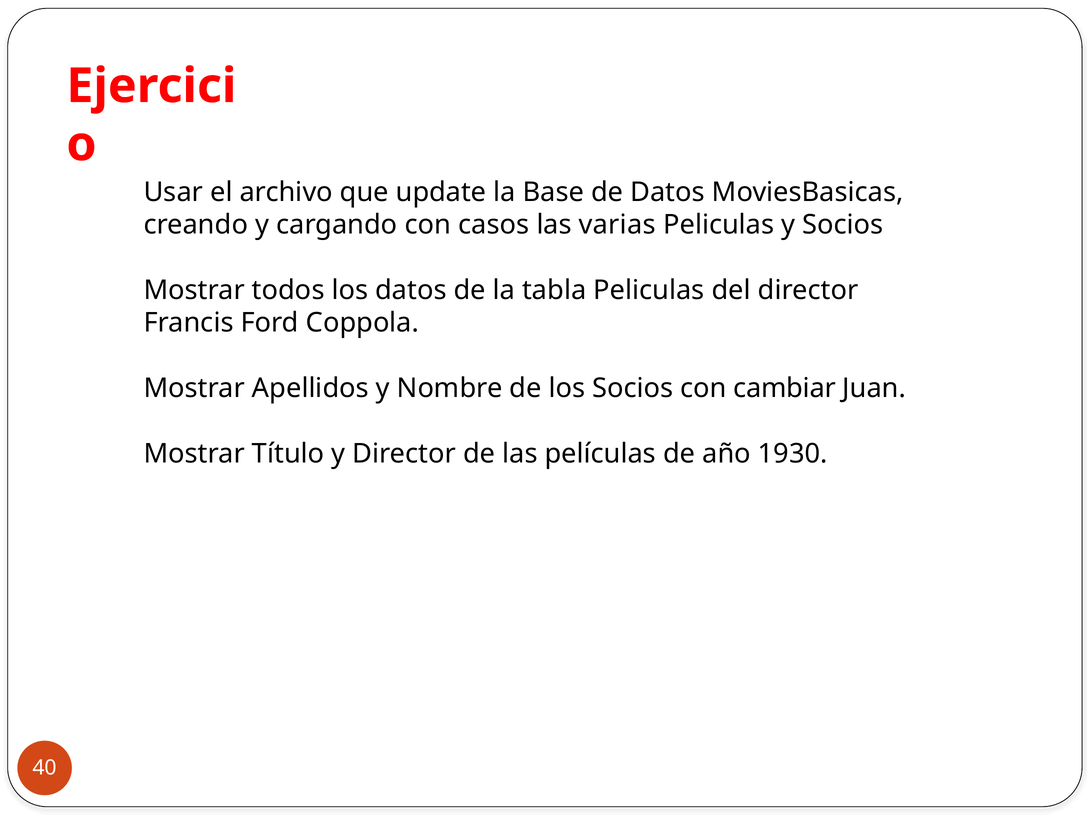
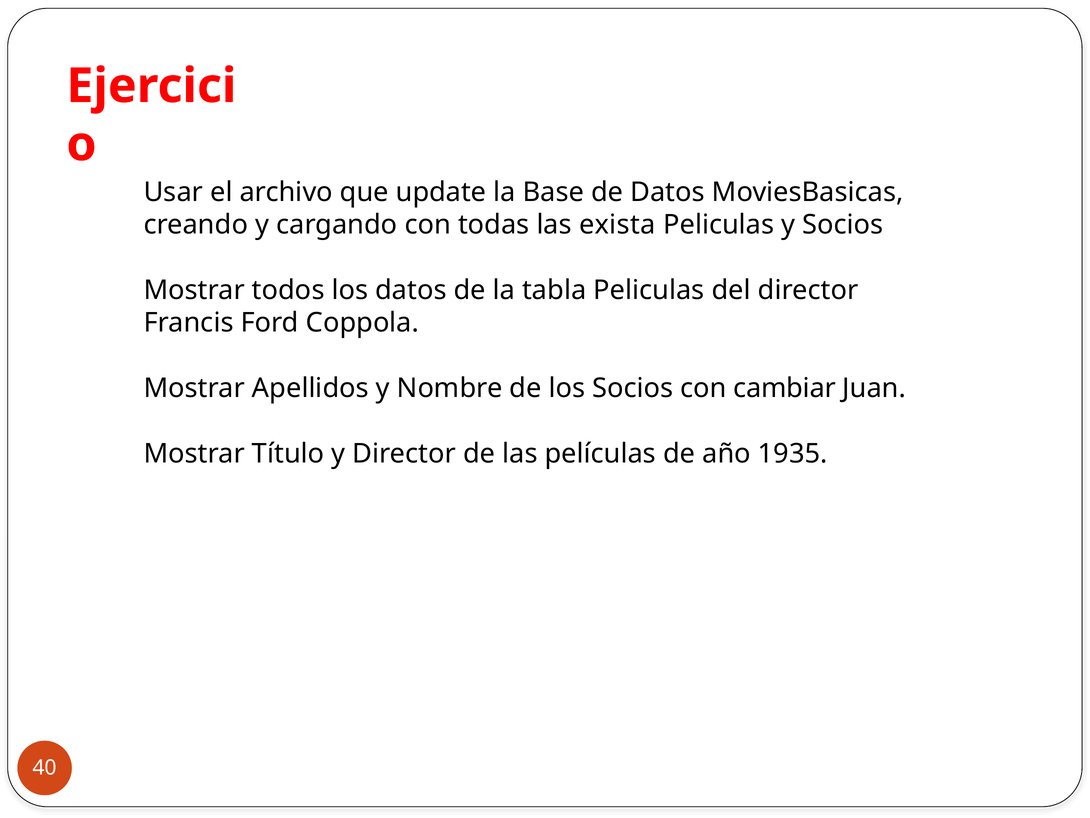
casos: casos -> todas
varias: varias -> exista
1930: 1930 -> 1935
